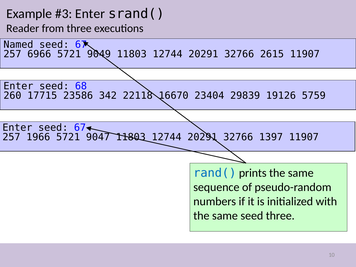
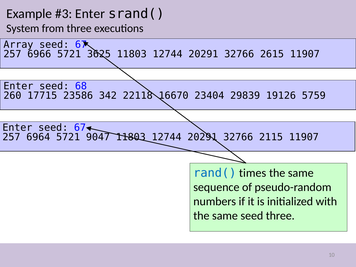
Reader: Reader -> System
Named: Named -> Array
9049: 9049 -> 3625
1966: 1966 -> 6964
1397: 1397 -> 2115
prints: prints -> times
